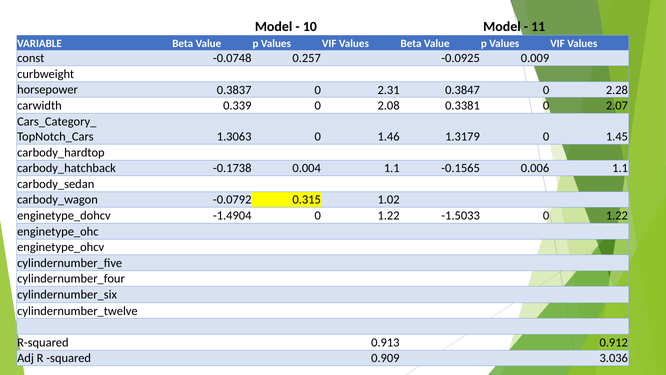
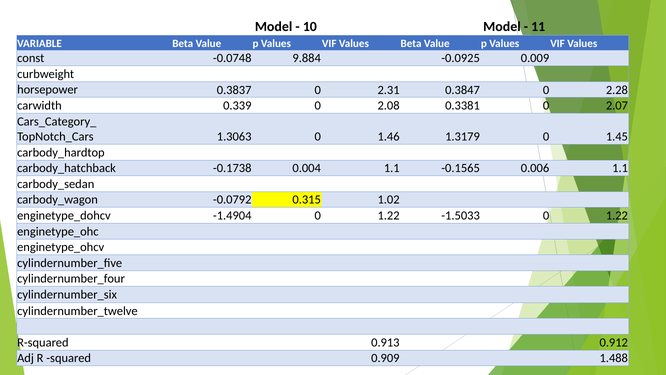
0.257: 0.257 -> 9.884
3.036: 3.036 -> 1.488
